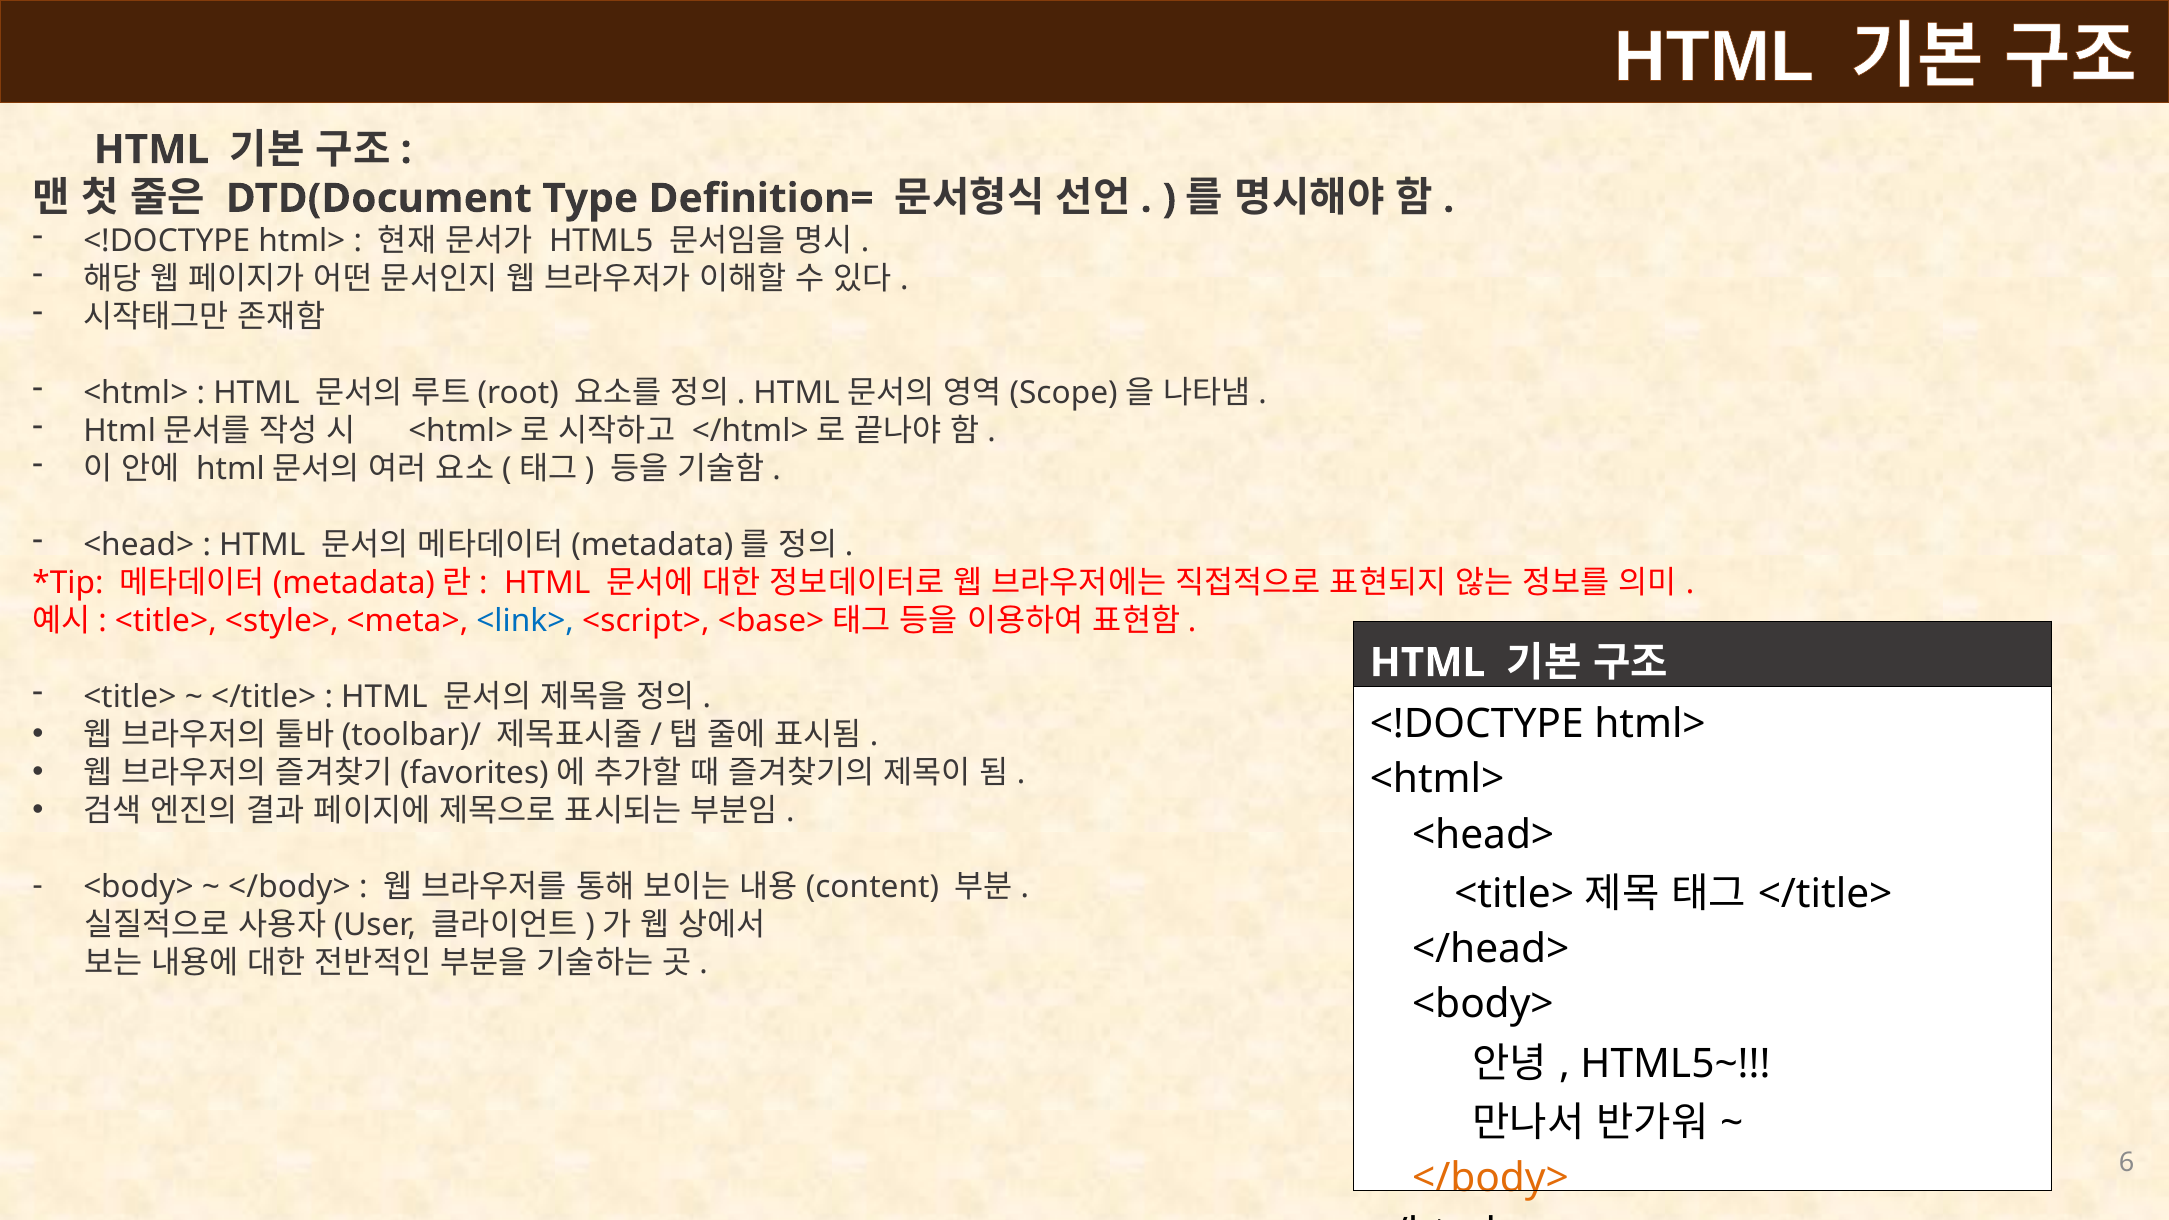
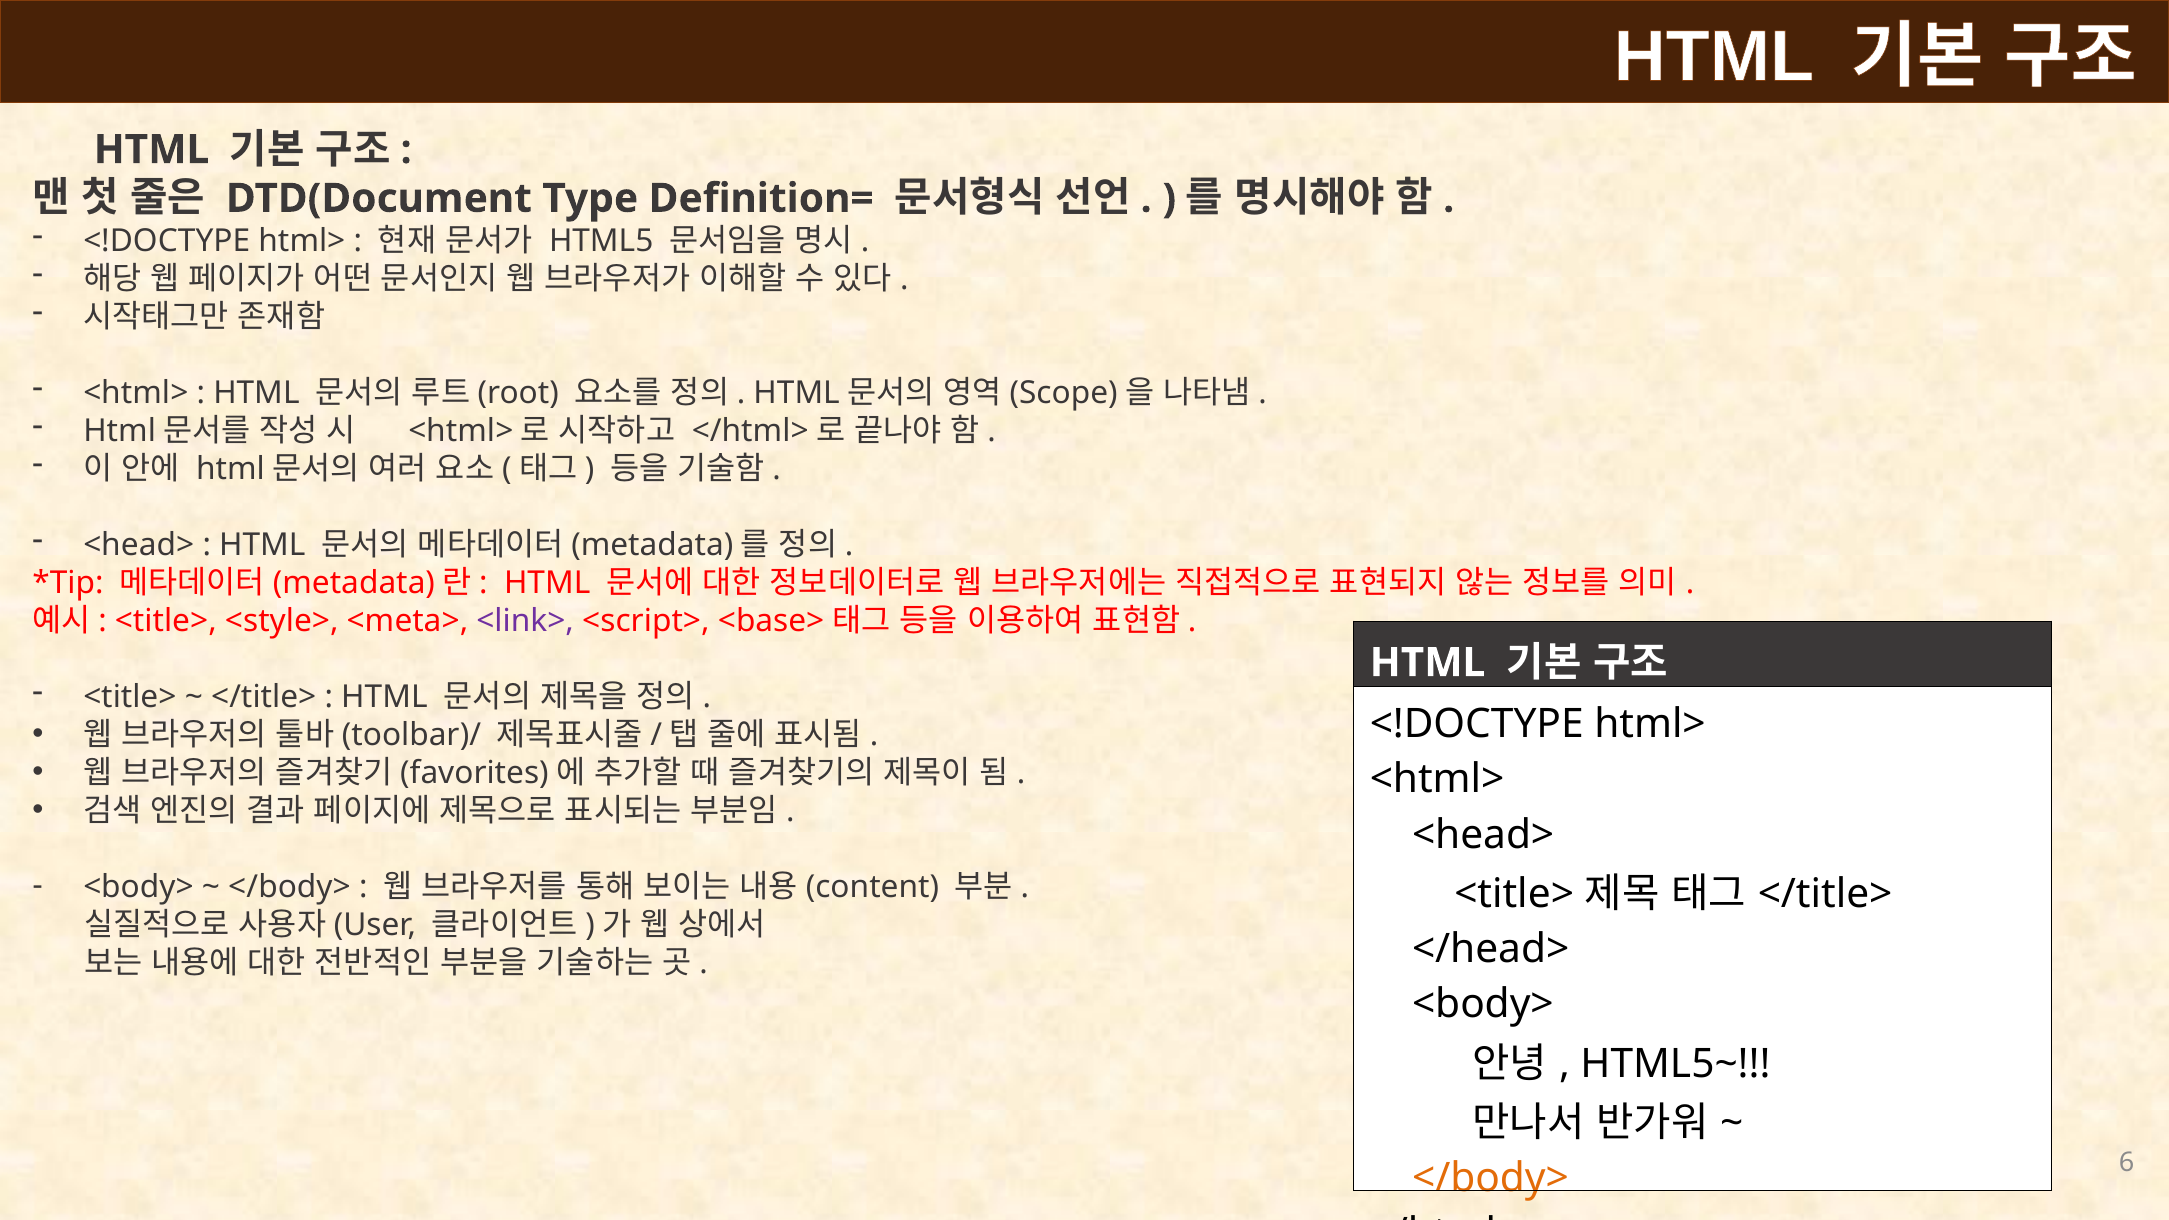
<link> colour: blue -> purple
